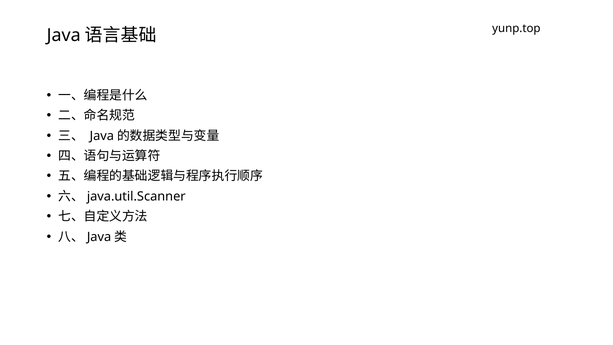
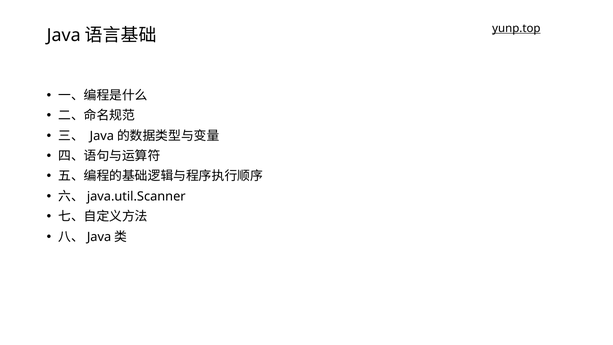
yunp.top underline: none -> present
